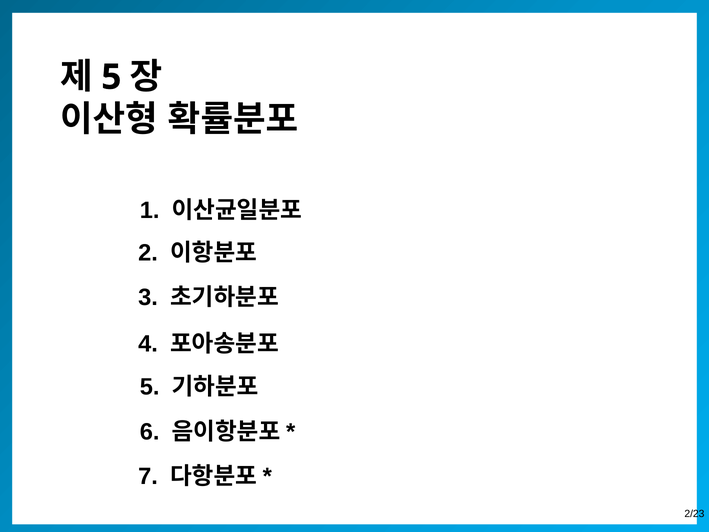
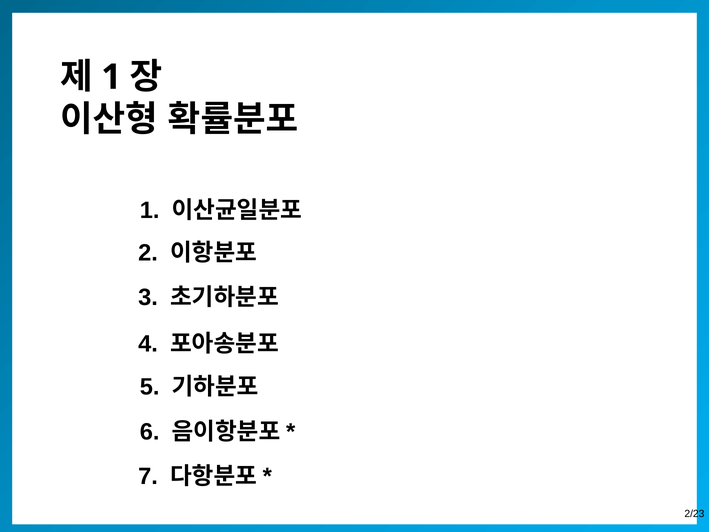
5 at (111, 77): 5 -> 1
